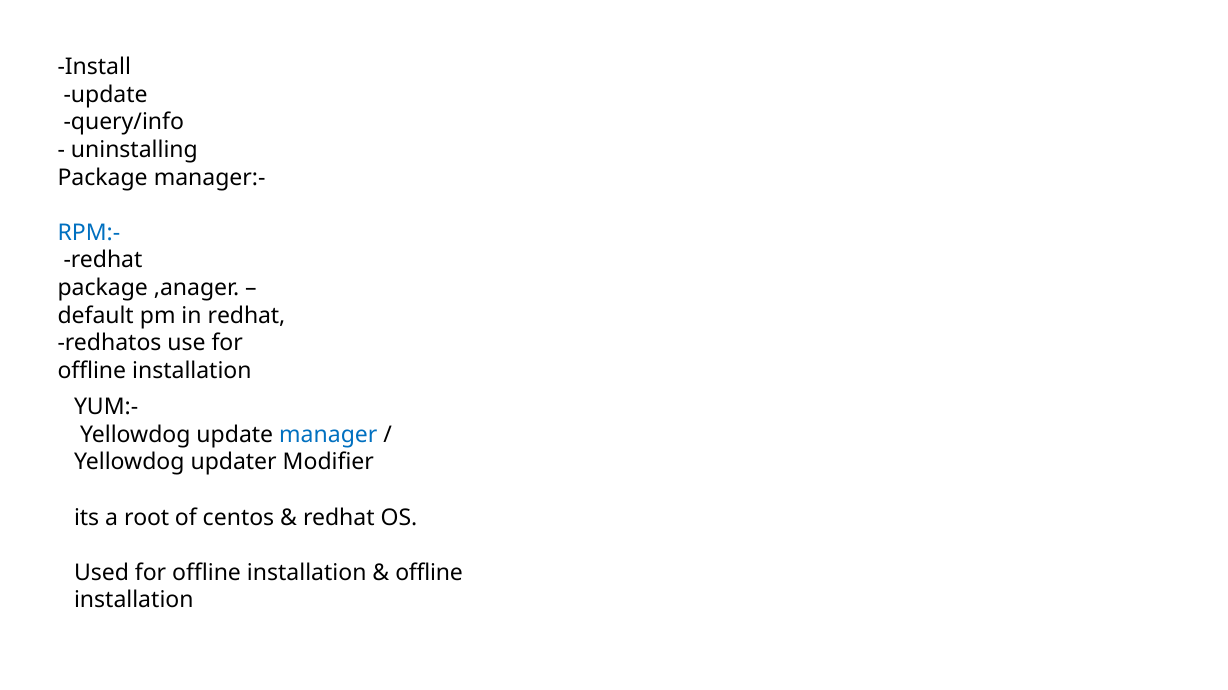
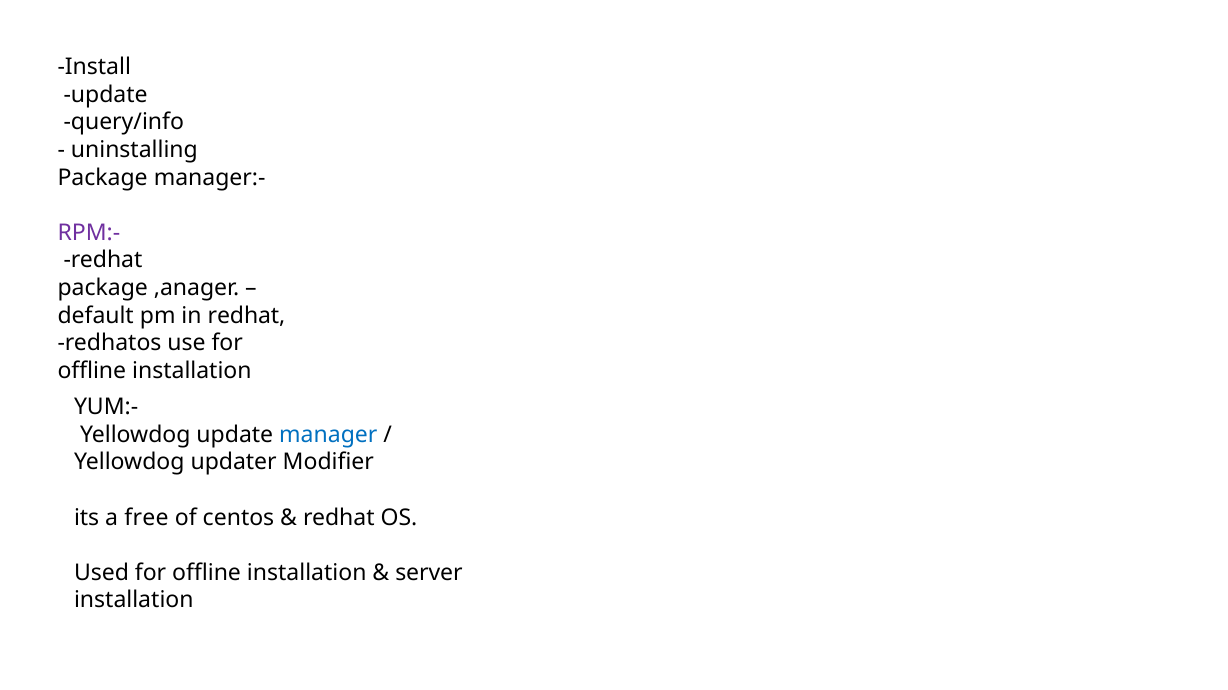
RPM:- colour: blue -> purple
root: root -> free
offline at (429, 573): offline -> server
